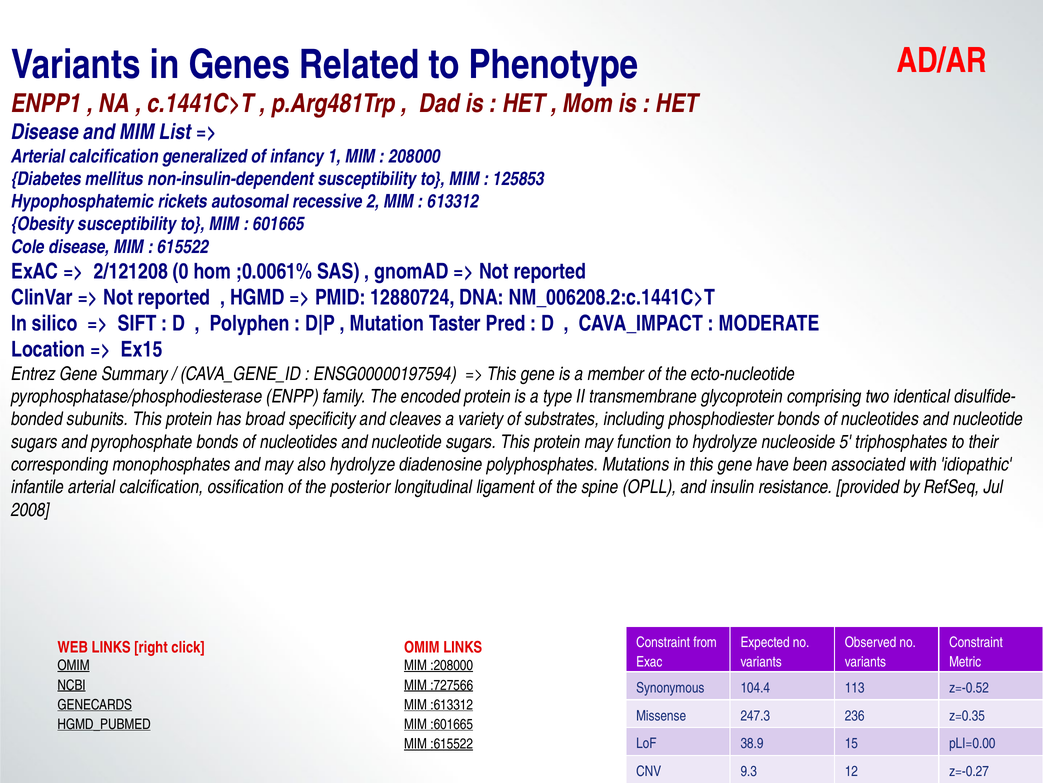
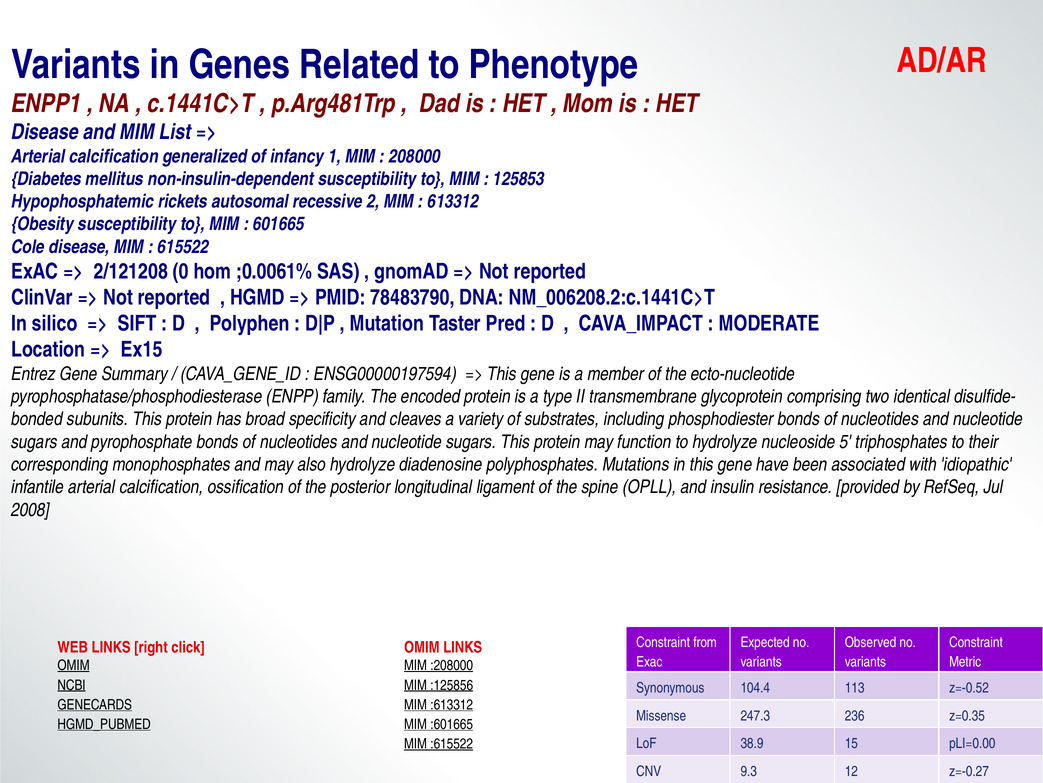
12880724: 12880724 -> 78483790
:727566: :727566 -> :125856
